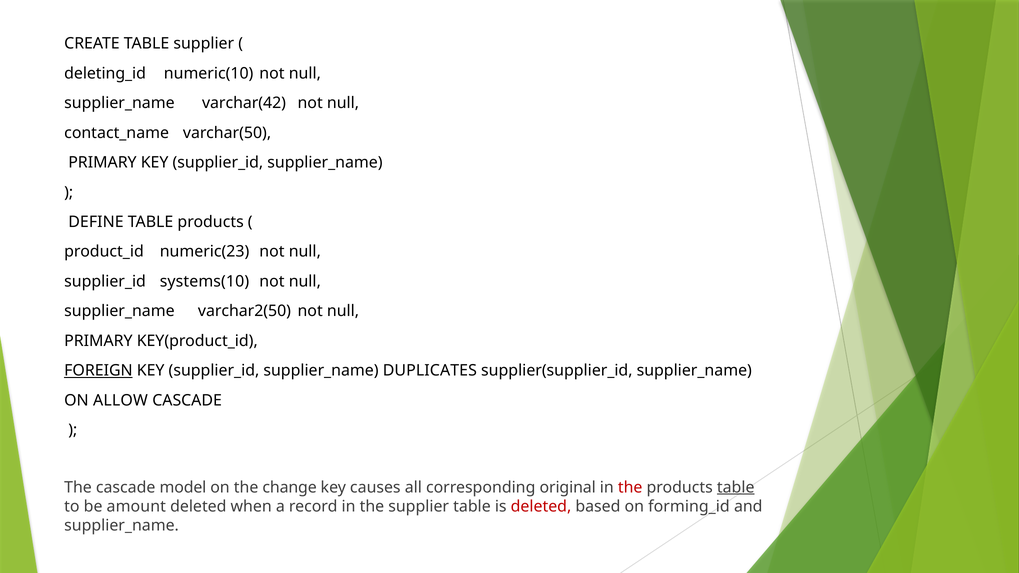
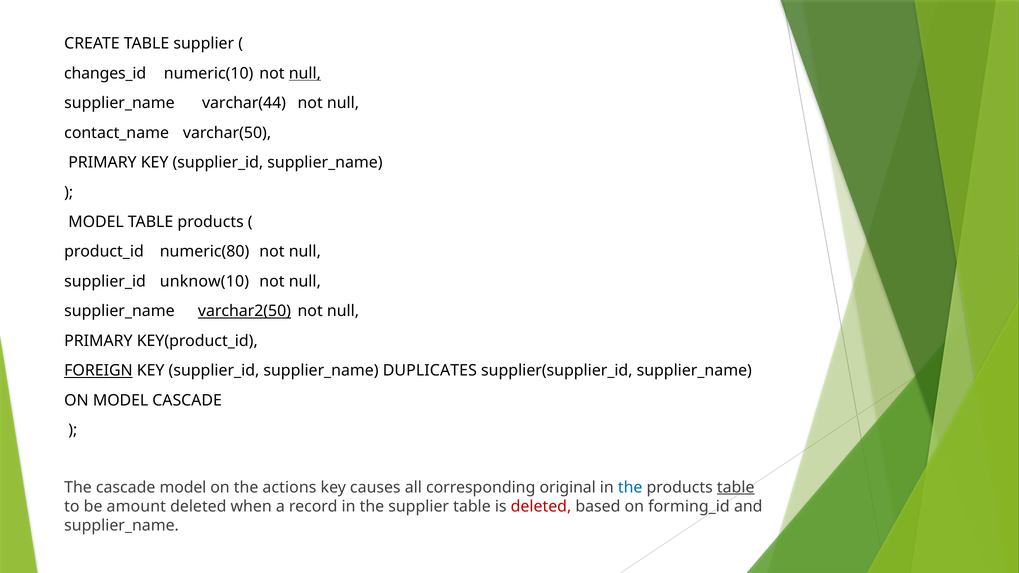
deleting_id: deleting_id -> changes_id
null at (305, 73) underline: none -> present
varchar(42: varchar(42 -> varchar(44
DEFINE at (96, 222): DEFINE -> MODEL
numeric(23: numeric(23 -> numeric(80
systems(10: systems(10 -> unknow(10
varchar2(50 underline: none -> present
ON ALLOW: ALLOW -> MODEL
change: change -> actions
the at (630, 487) colour: red -> blue
